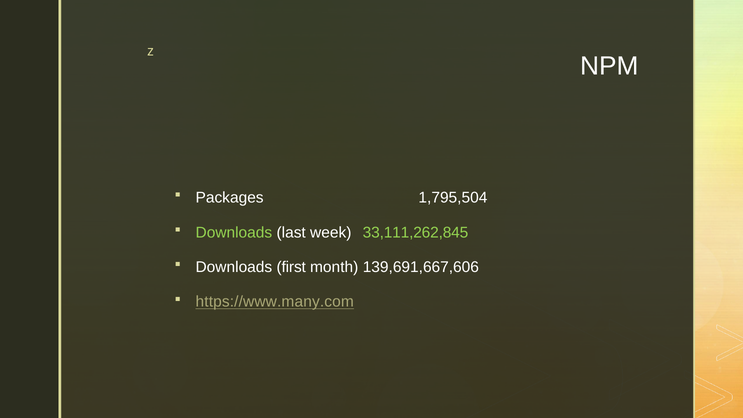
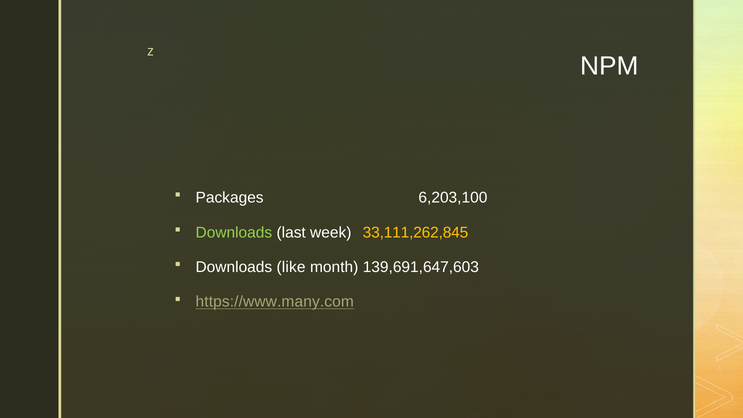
1,795,504: 1,795,504 -> 6,203,100
33,111,262,845 colour: light green -> yellow
first: first -> like
139,691,667,606: 139,691,667,606 -> 139,691,647,603
